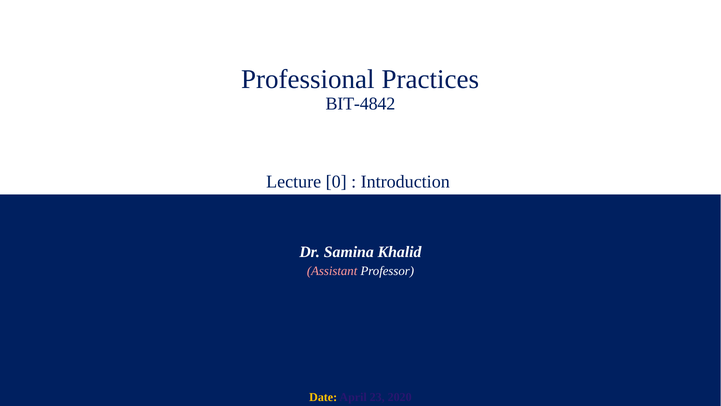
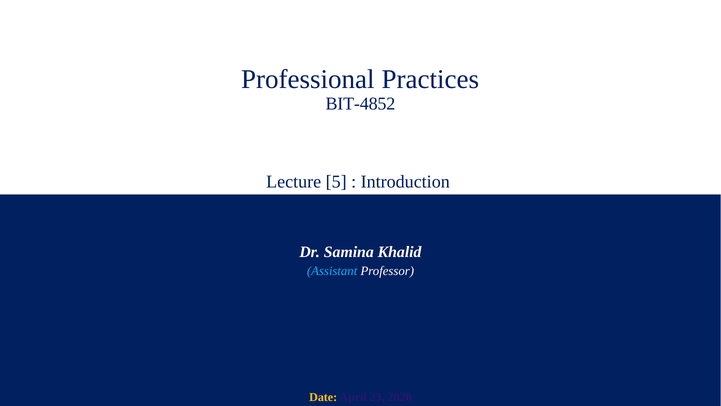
BIT-4842: BIT-4842 -> BIT-4852
0: 0 -> 5
Assistant colour: pink -> light blue
